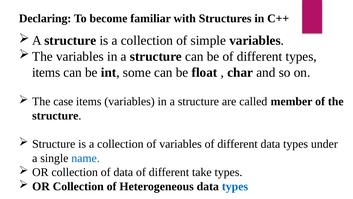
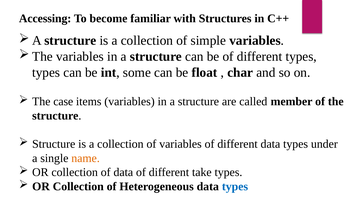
Declaring: Declaring -> Accessing
items at (46, 72): items -> types
name colour: blue -> orange
